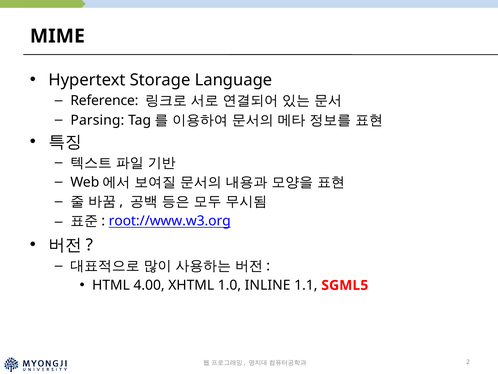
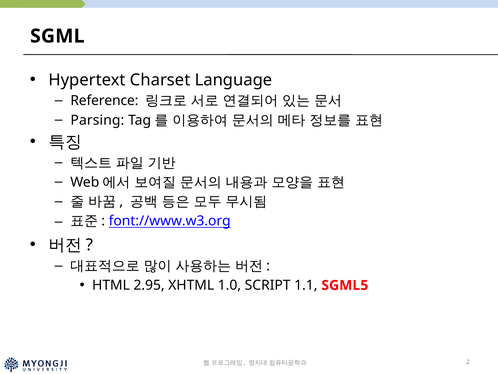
MIME: MIME -> SGML
Storage: Storage -> Charset
root://www.w3.org: root://www.w3.org -> font://www.w3.org
4.00: 4.00 -> 2.95
INLINE: INLINE -> SCRIPT
